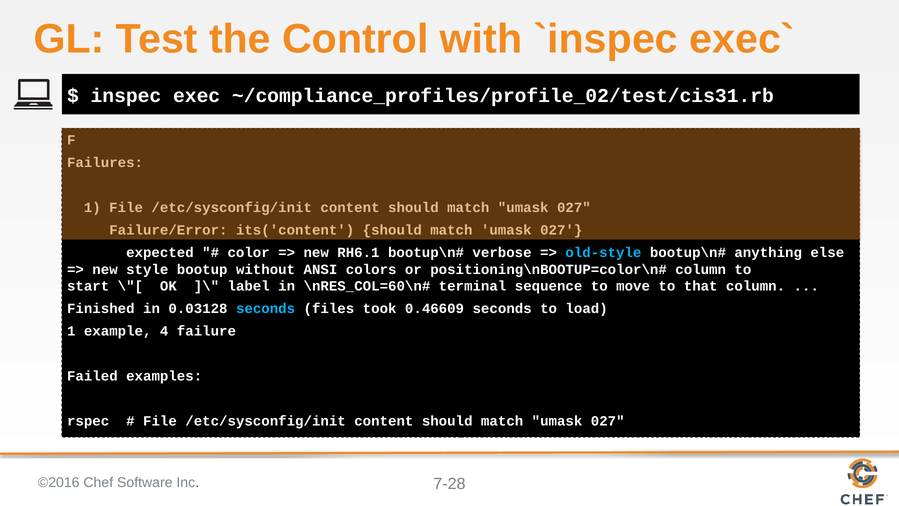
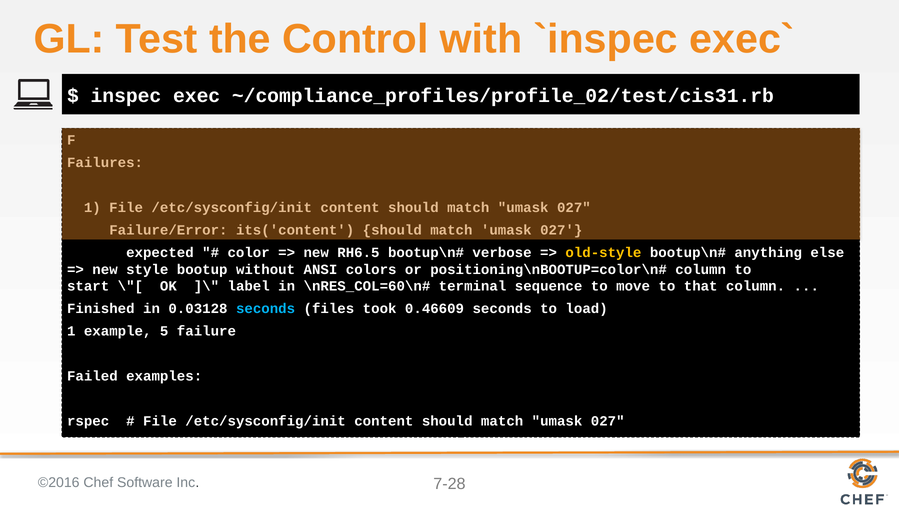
RH6.1: RH6.1 -> RH6.5
old-style colour: light blue -> yellow
4: 4 -> 5
